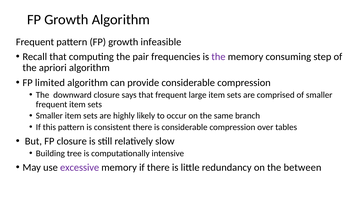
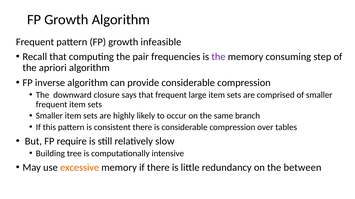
limited: limited -> inverse
FP closure: closure -> require
excessive colour: purple -> orange
